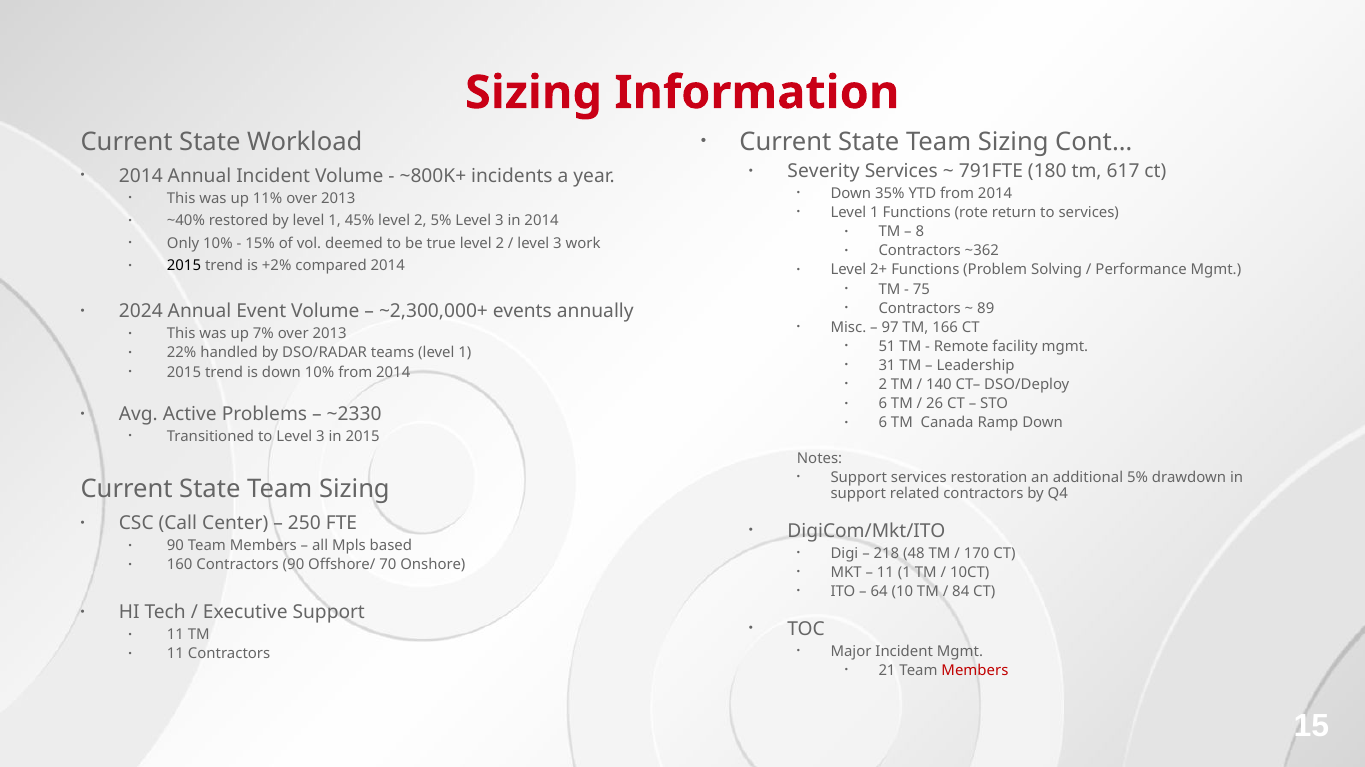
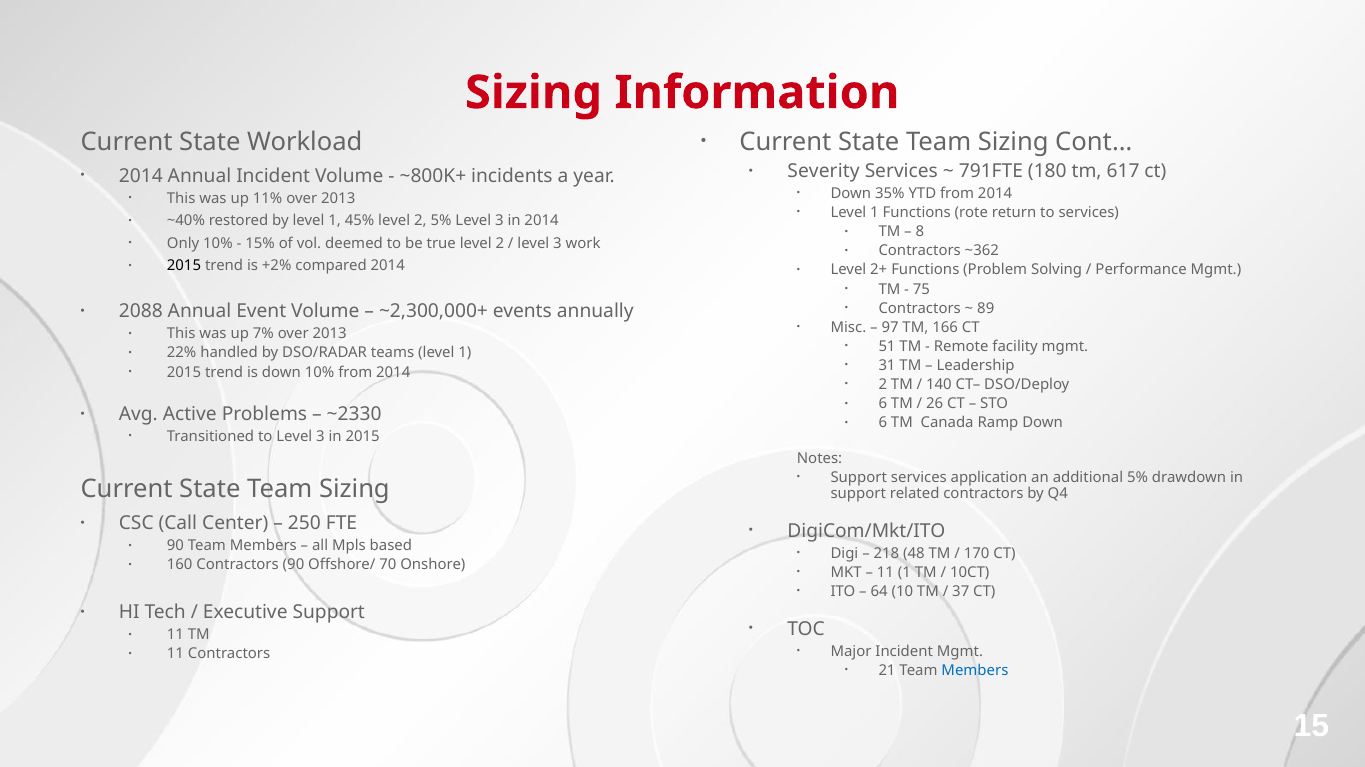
2024: 2024 -> 2088
restoration: restoration -> application
84: 84 -> 37
Members at (975, 671) colour: red -> blue
